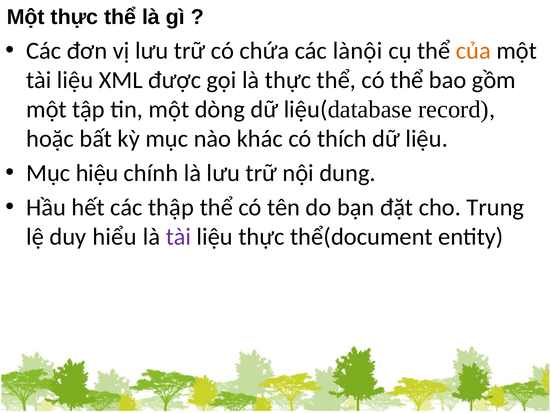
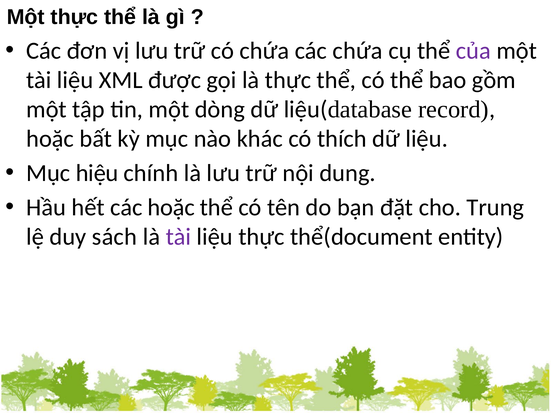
các lànội: lànội -> chứa
của colour: orange -> purple
các thập: thập -> hoặc
hiểu: hiểu -> sách
